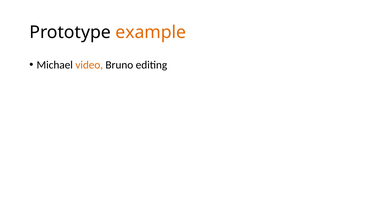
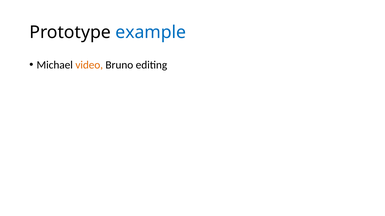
example colour: orange -> blue
